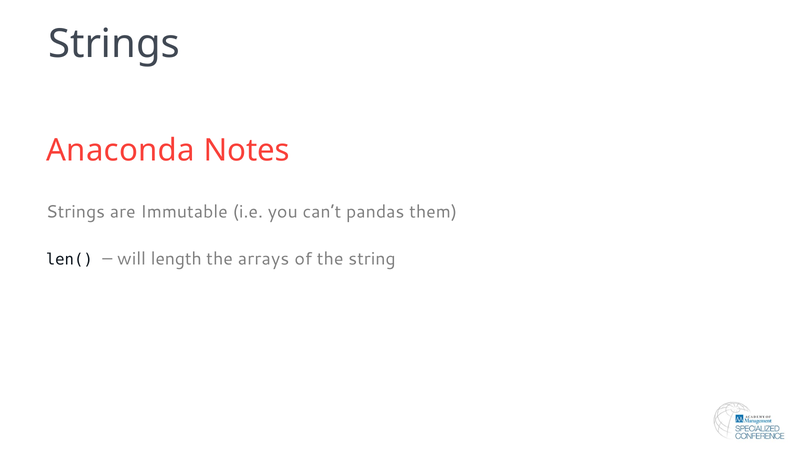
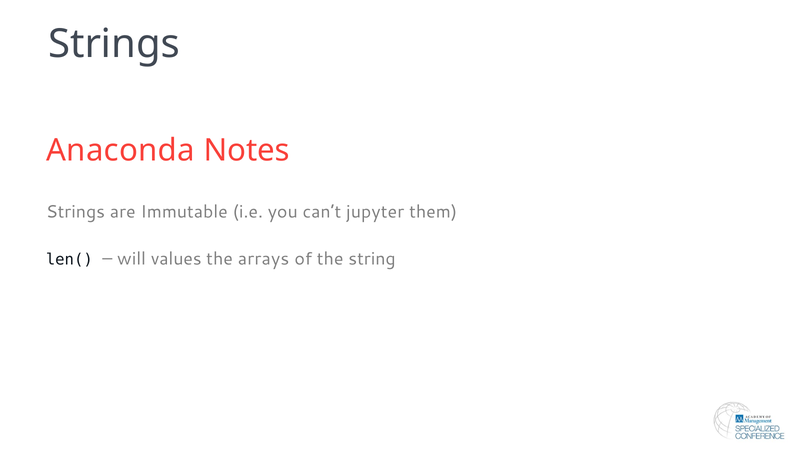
pandas: pandas -> jupyter
length: length -> values
